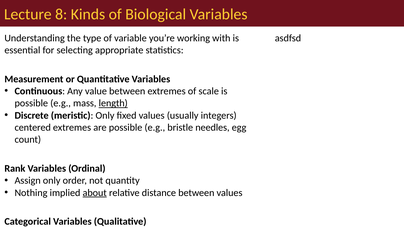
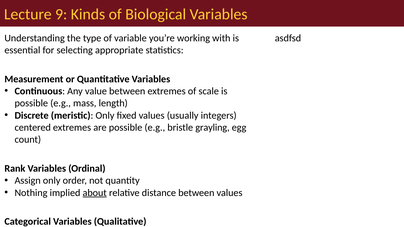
8: 8 -> 9
length underline: present -> none
needles: needles -> grayling
